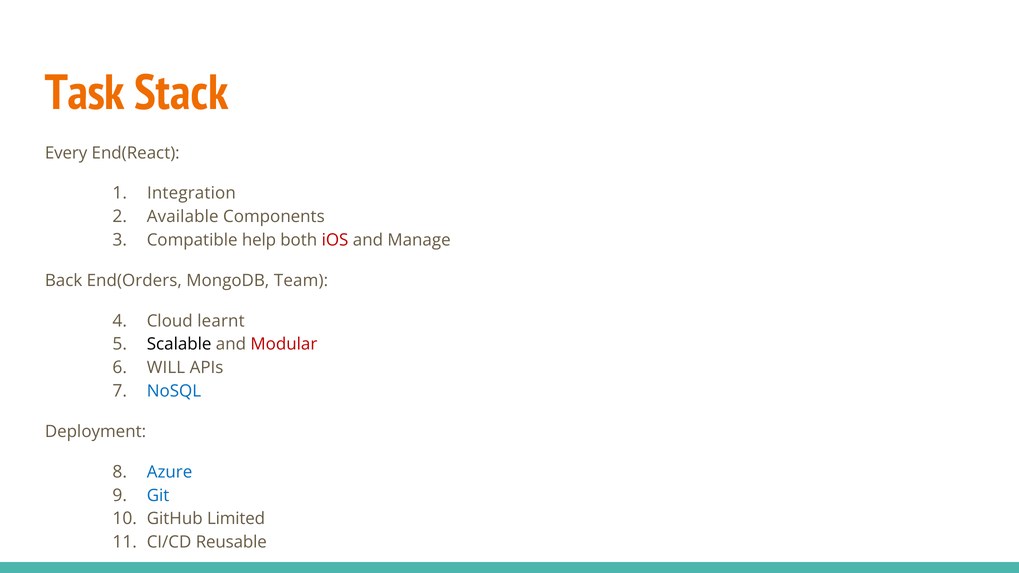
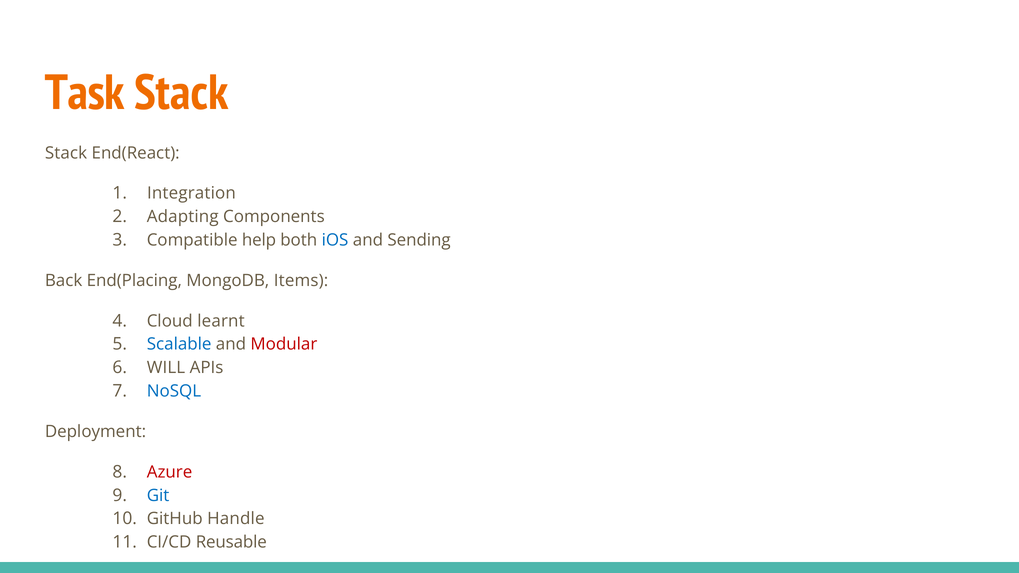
Every at (66, 153): Every -> Stack
Available: Available -> Adapting
iOS colour: red -> blue
Manage: Manage -> Sending
End(Orders: End(Orders -> End(Placing
Team: Team -> Items
Scalable colour: black -> blue
Azure colour: blue -> red
Limited: Limited -> Handle
